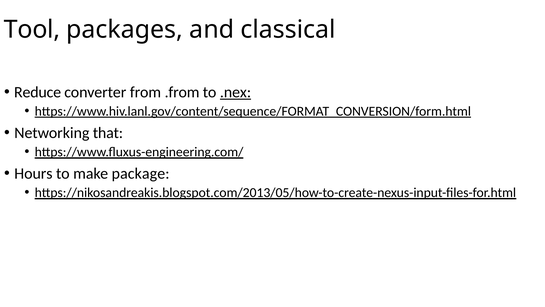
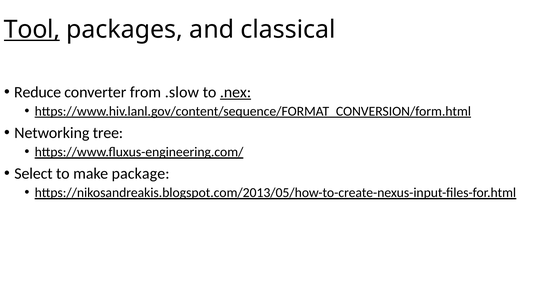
Tool underline: none -> present
.from: .from -> .slow
that: that -> tree
Hours: Hours -> Select
